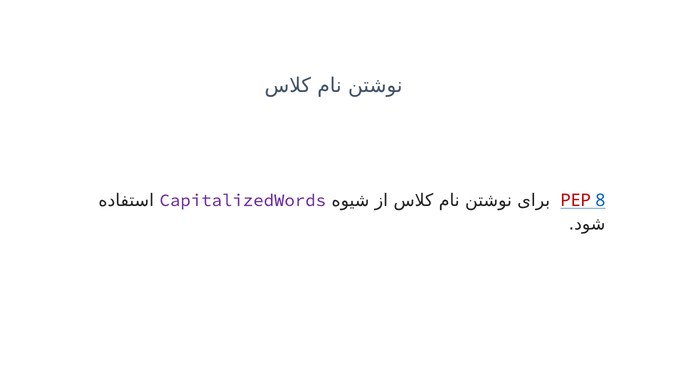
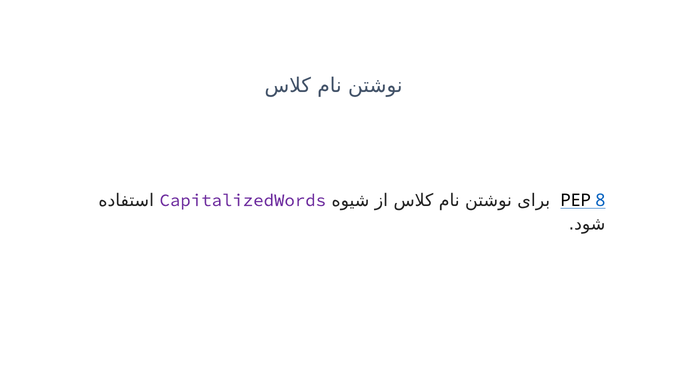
PEP colour: red -> black
